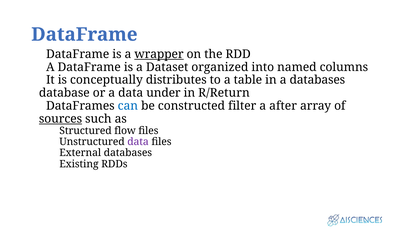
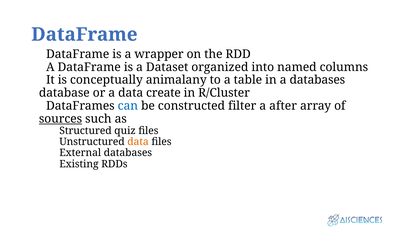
wrapper underline: present -> none
distributes: distributes -> animalany
under: under -> create
R/Return: R/Return -> R/Cluster
flow: flow -> quiz
data at (138, 142) colour: purple -> orange
